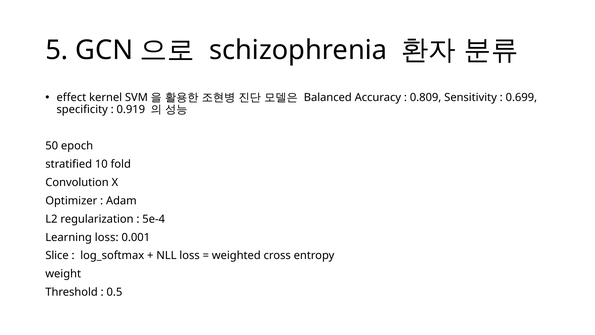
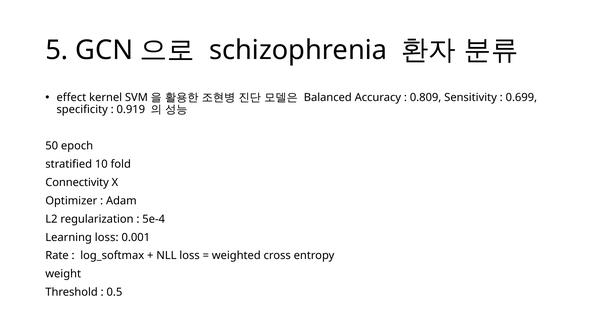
Convolution: Convolution -> Connectivity
Slice: Slice -> Rate
